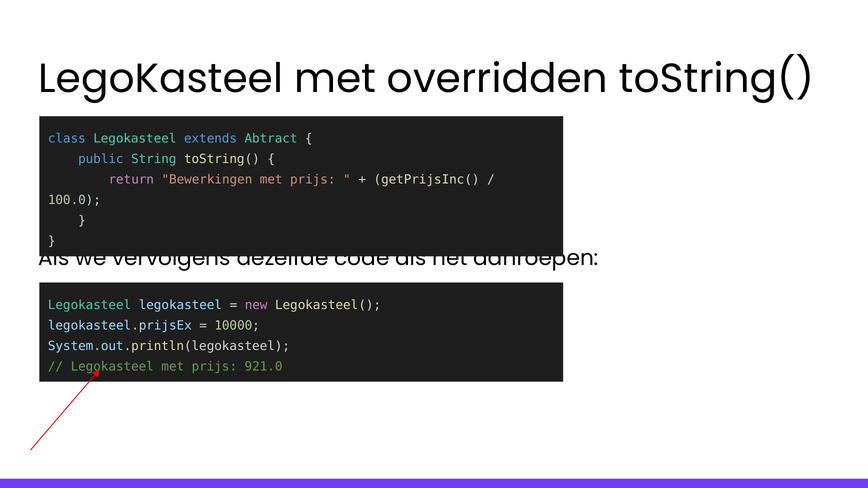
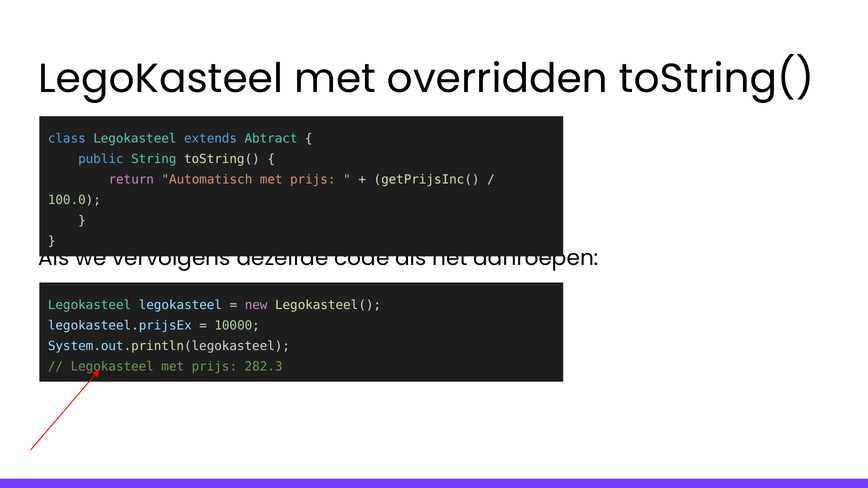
Bewerkingen: Bewerkingen -> Automatisch
921.0: 921.0 -> 282.3
